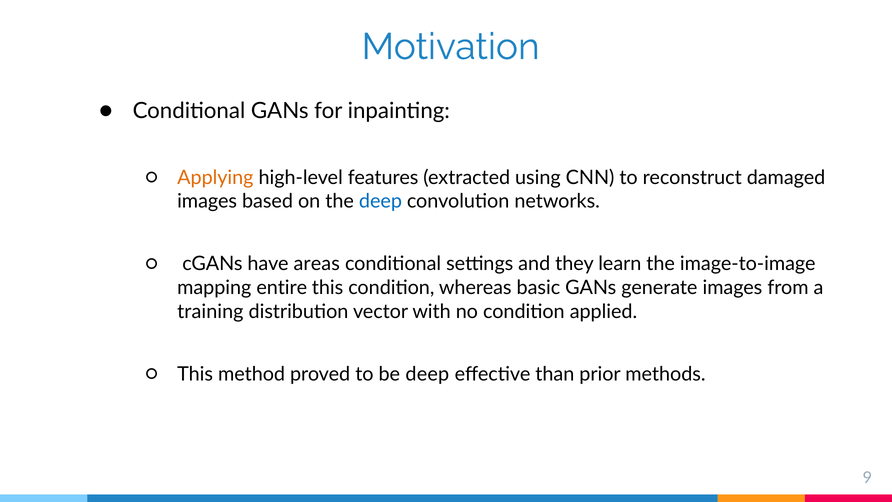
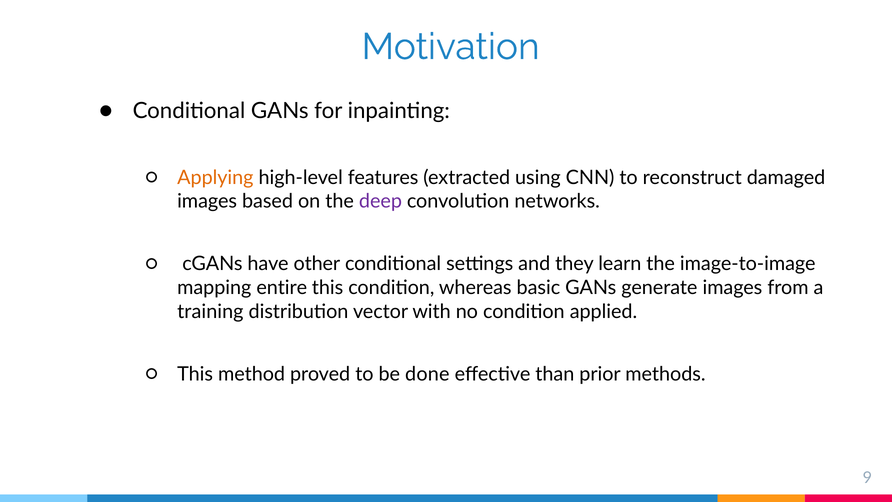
deep at (380, 201) colour: blue -> purple
areas: areas -> other
be deep: deep -> done
